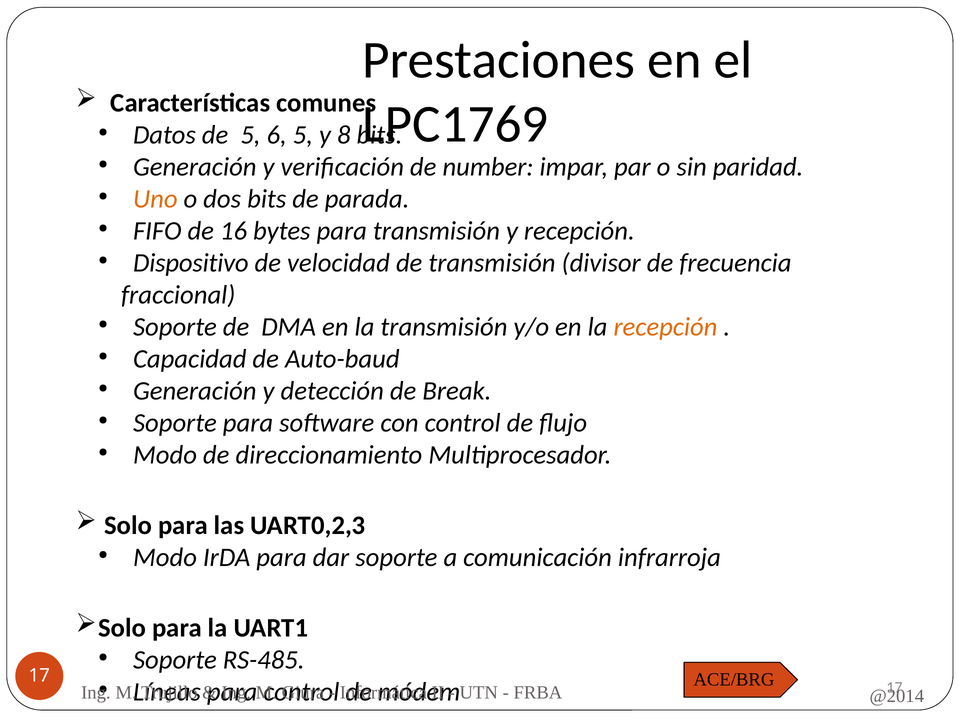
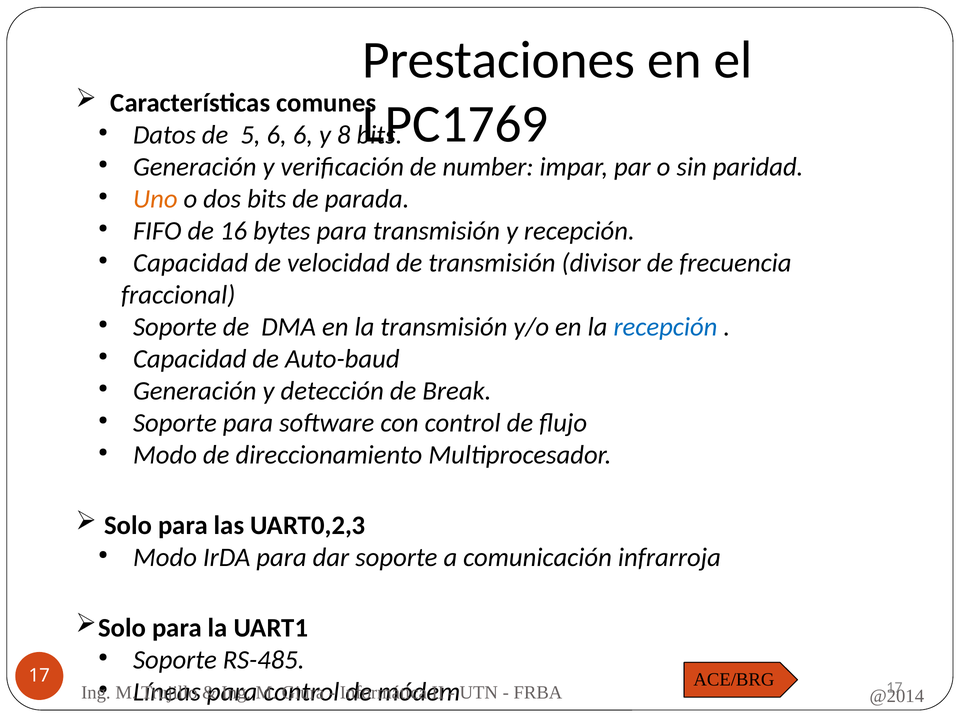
6 5: 5 -> 6
Dispositivo at (191, 263): Dispositivo -> Capacidad
recepción at (665, 327) colour: orange -> blue
